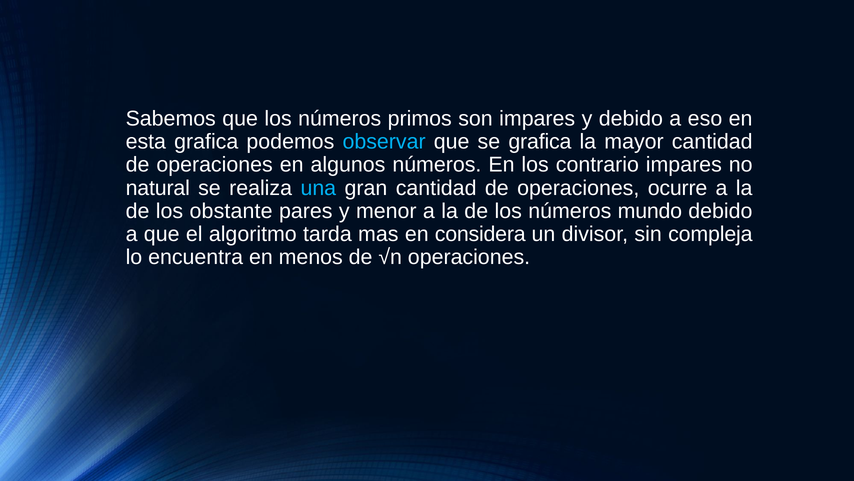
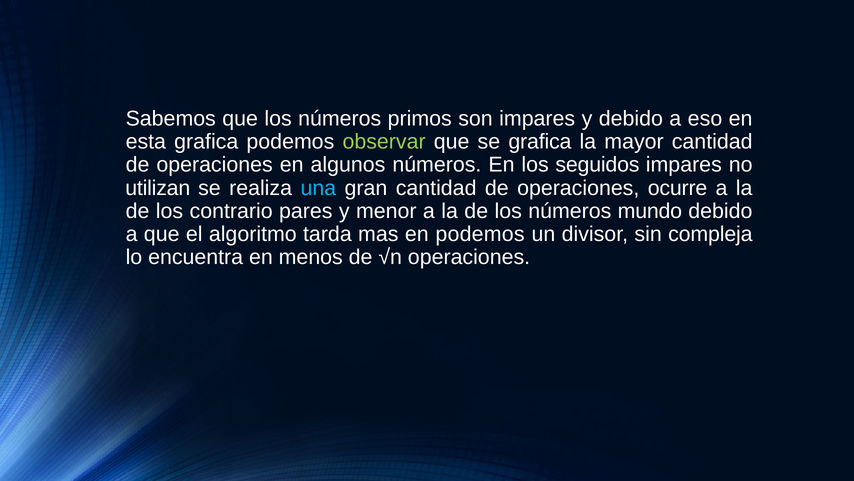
observar colour: light blue -> light green
contrario: contrario -> seguidos
natural: natural -> utilizan
obstante: obstante -> contrario
en considera: considera -> podemos
